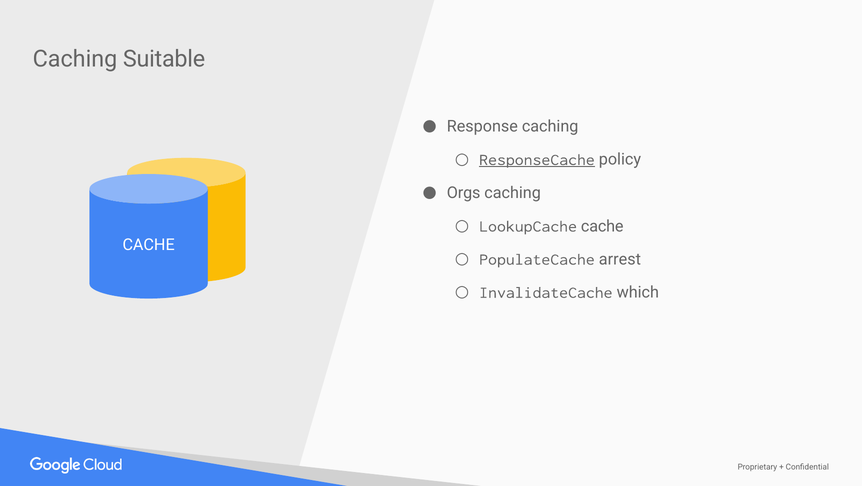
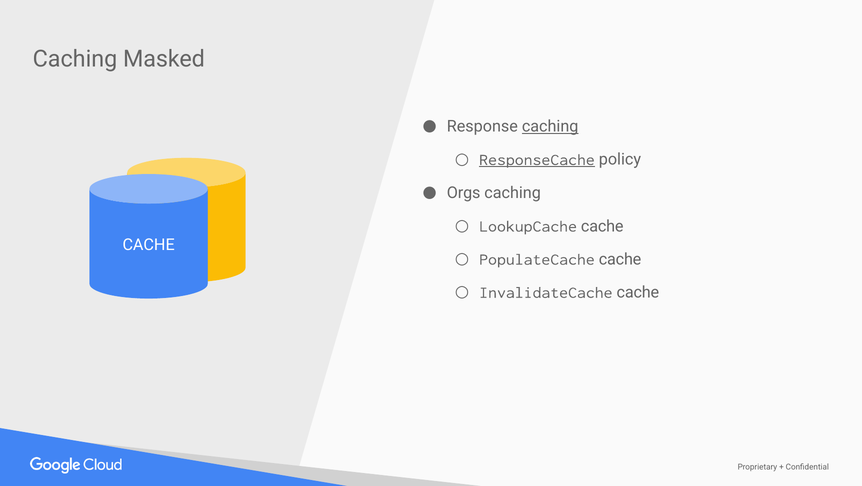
Suitable: Suitable -> Masked
caching at (550, 126) underline: none -> present
PopulateCache arrest: arrest -> cache
InvalidateCache which: which -> cache
